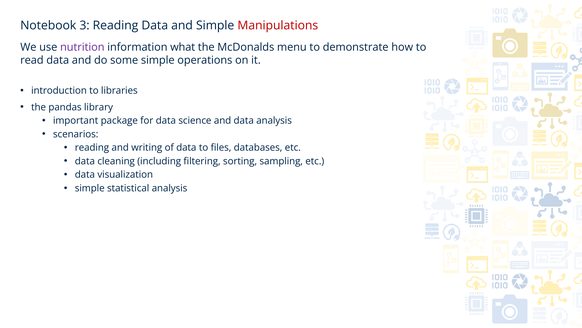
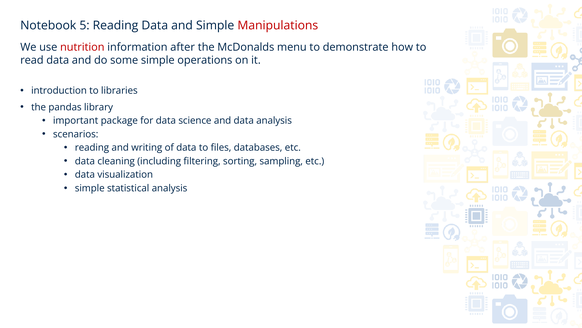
3: 3 -> 5
nutrition colour: purple -> red
what: what -> after
